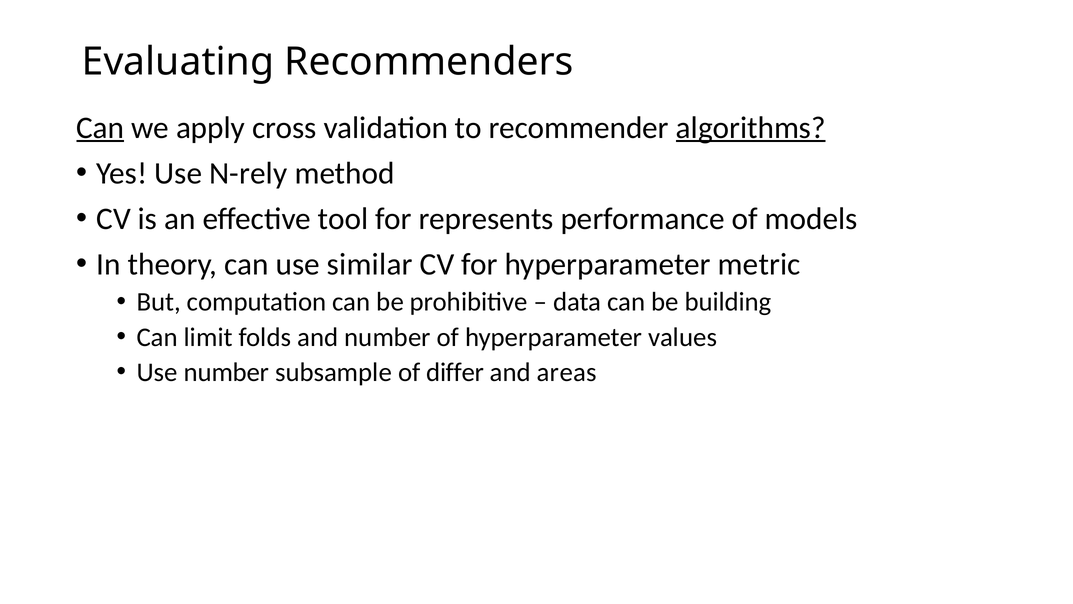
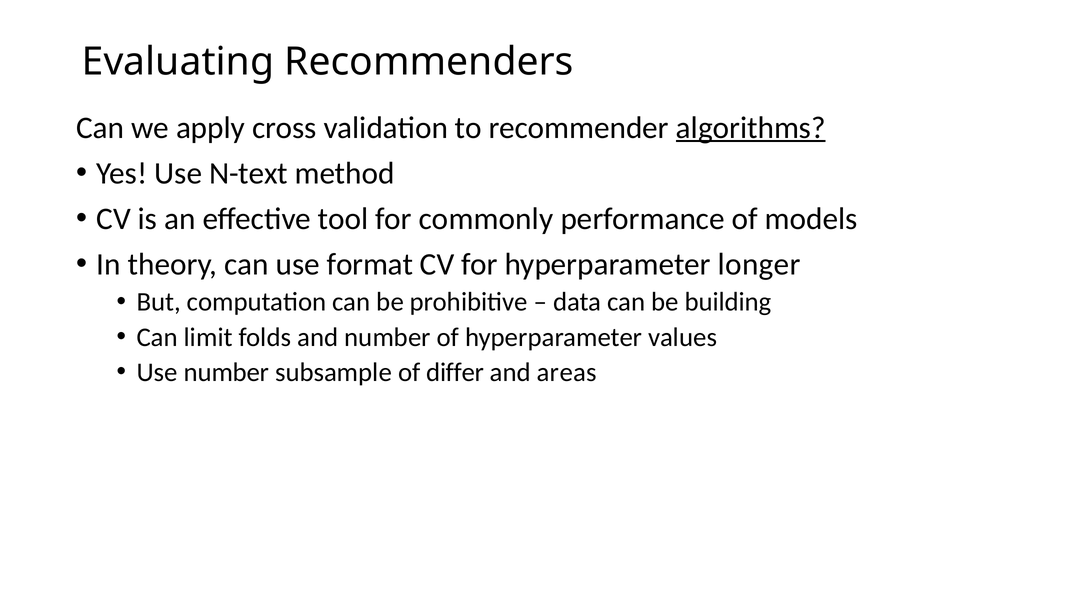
Can at (100, 128) underline: present -> none
N-rely: N-rely -> N-text
represents: represents -> commonly
similar: similar -> format
metric: metric -> longer
